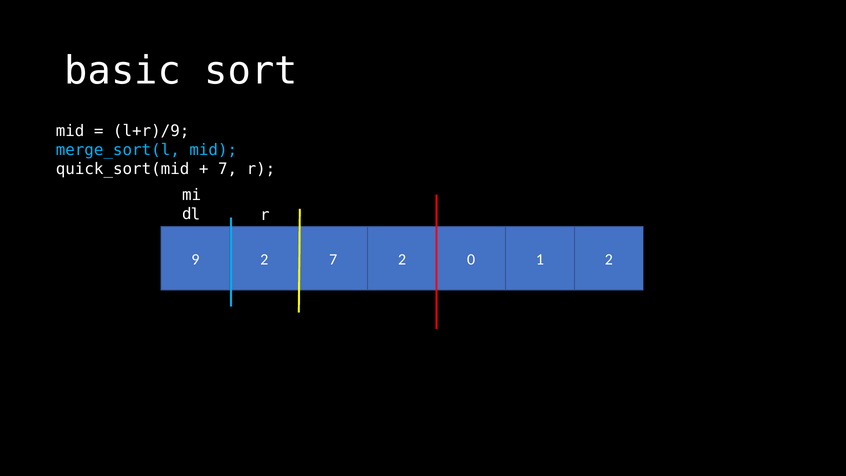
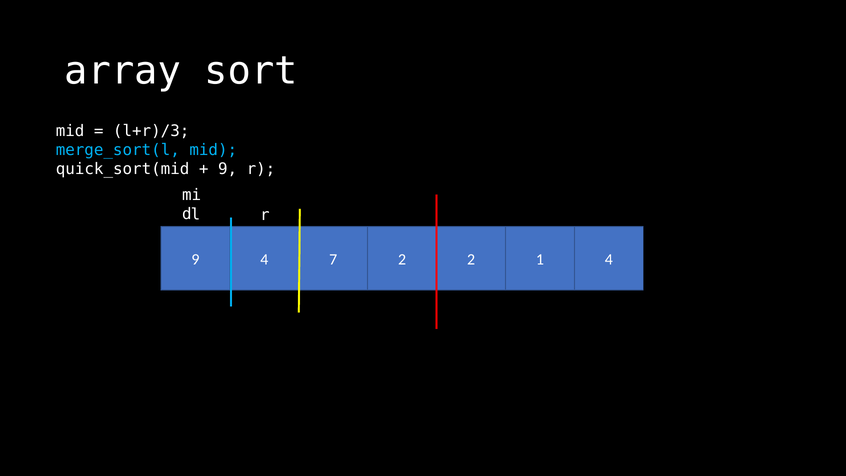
basic: basic -> array
l+r)/9: l+r)/9 -> l+r)/3
7 at (228, 169): 7 -> 9
9 2: 2 -> 4
2 0: 0 -> 2
1 2: 2 -> 4
